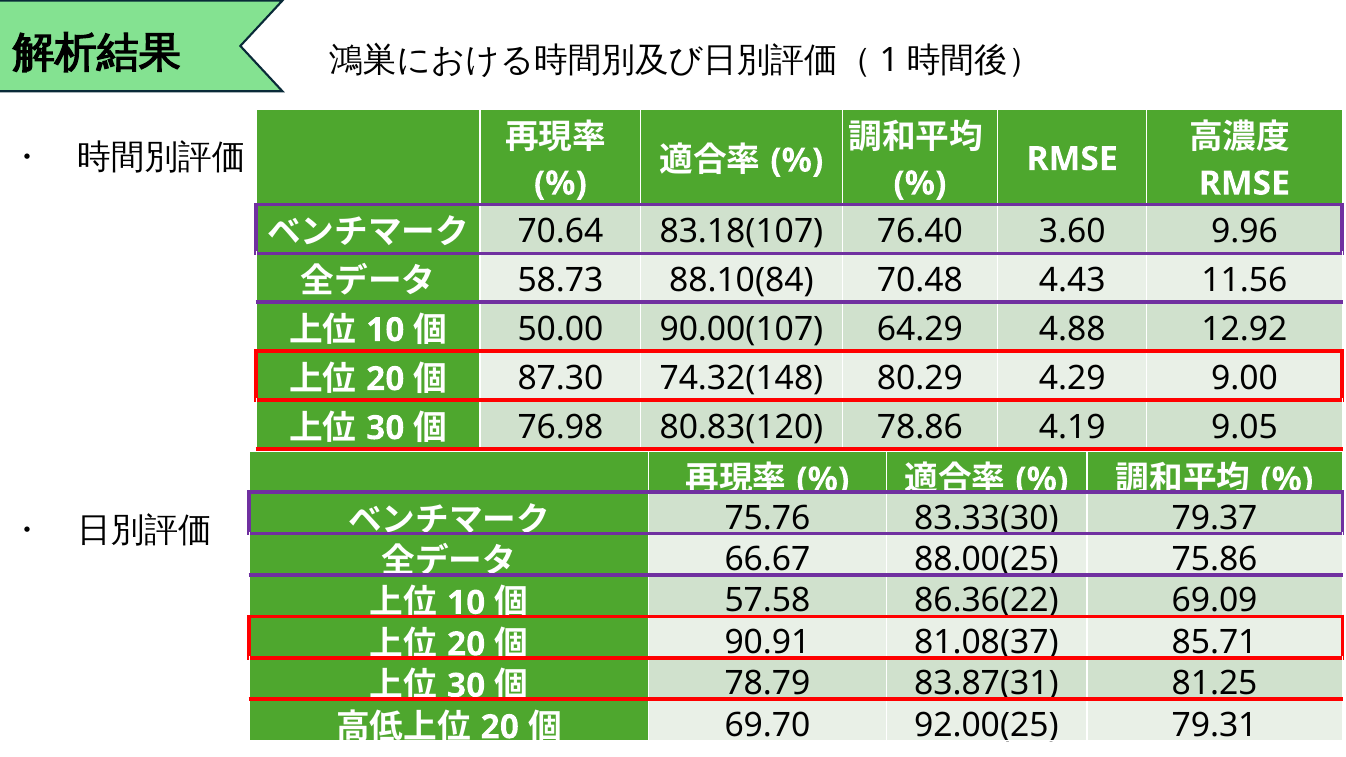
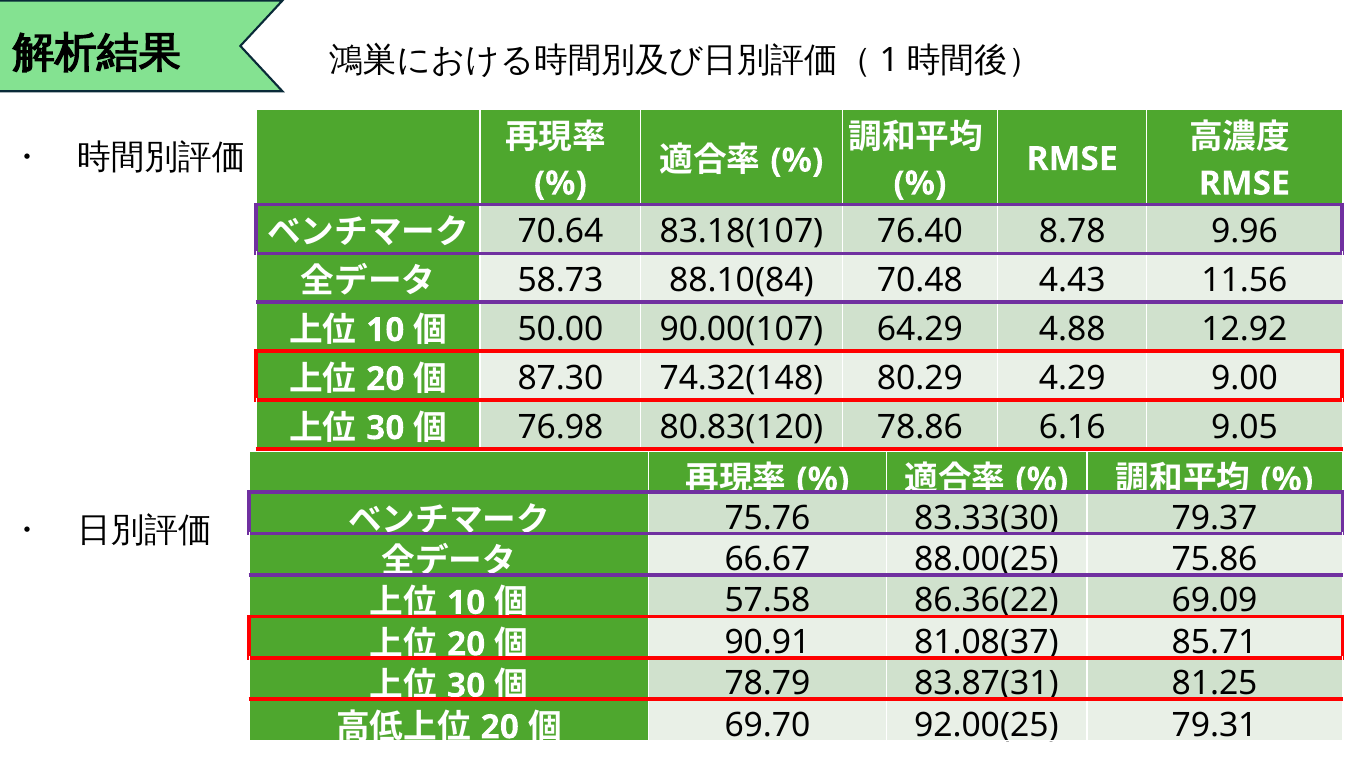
3.60: 3.60 -> 8.78
4.19: 4.19 -> 6.16
